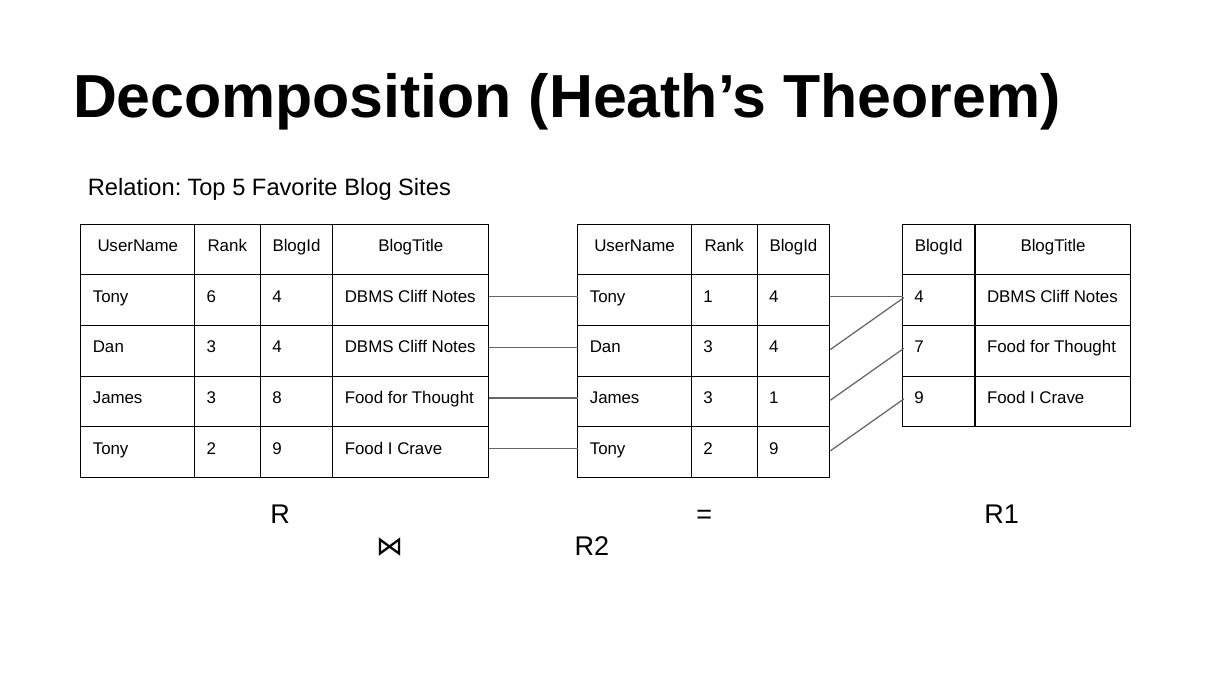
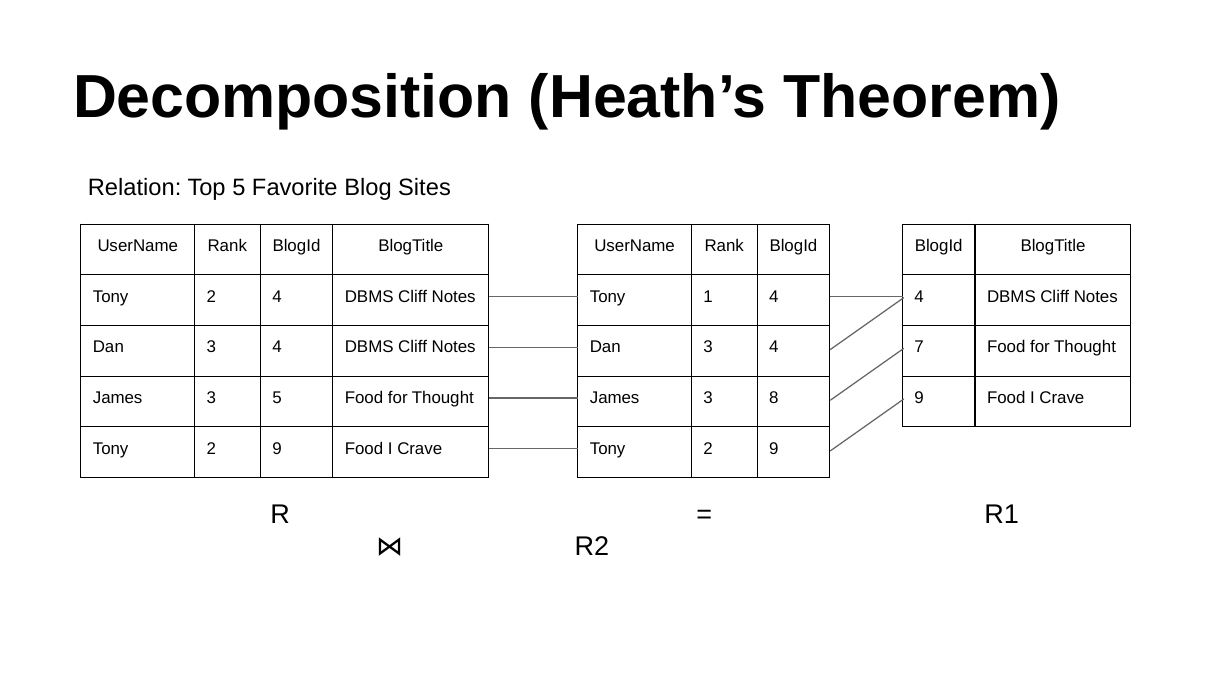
6 at (211, 297): 6 -> 2
3 8: 8 -> 5
3 1: 1 -> 8
